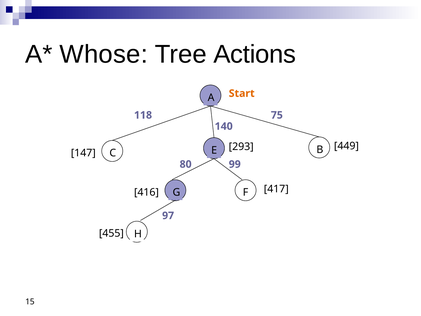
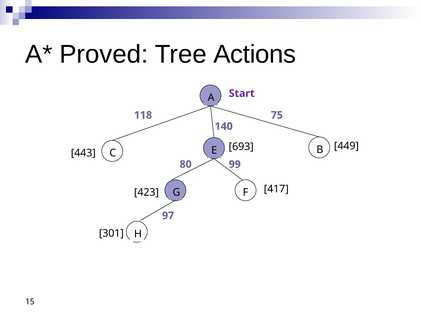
Whose: Whose -> Proved
Start colour: orange -> purple
293: 293 -> 693
147: 147 -> 443
416: 416 -> 423
455: 455 -> 301
